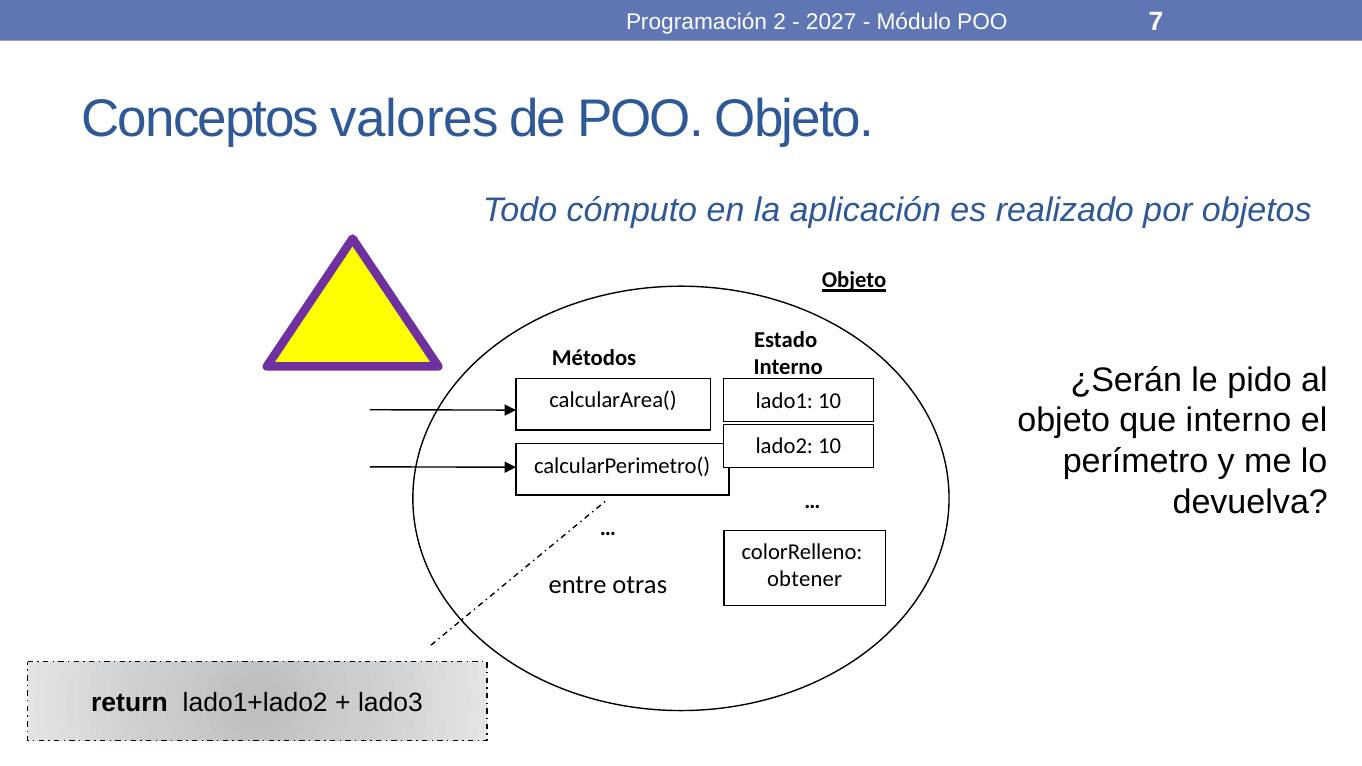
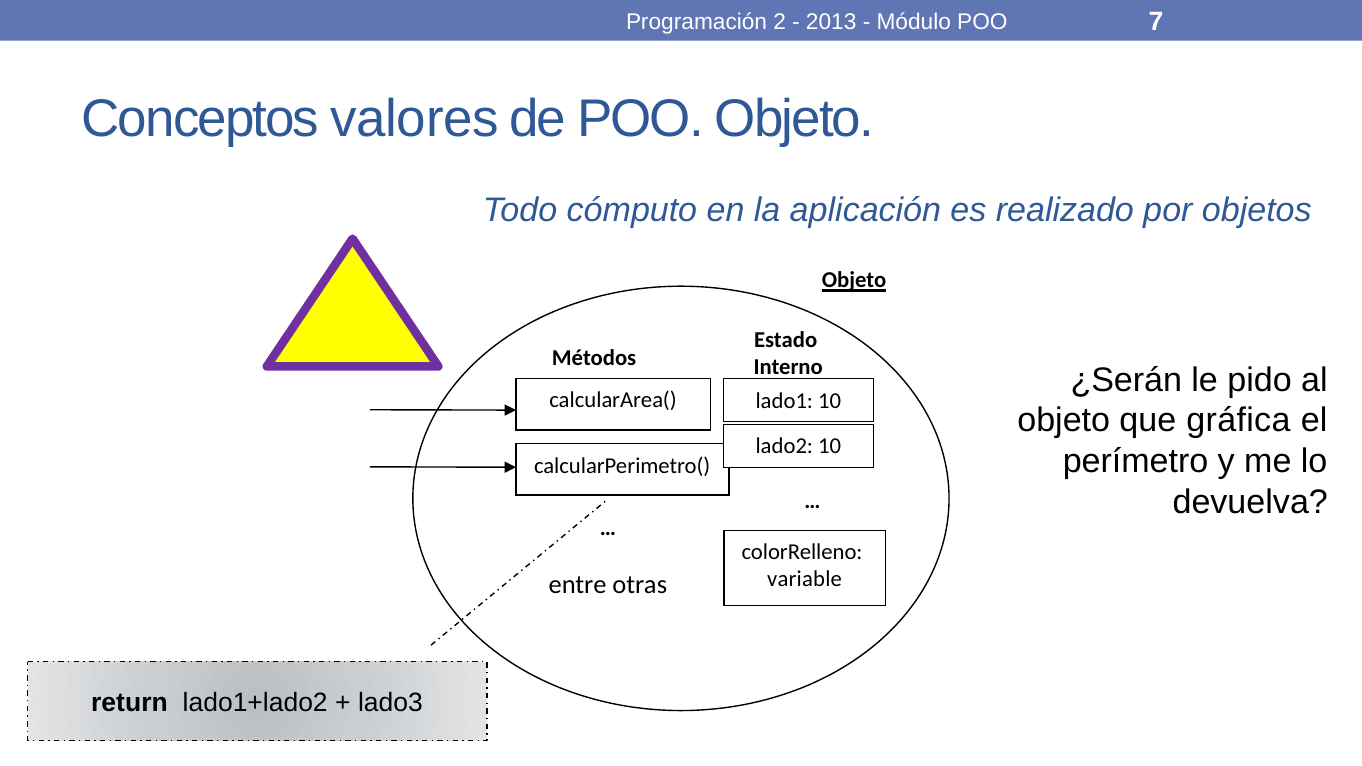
2027: 2027 -> 2013
que interno: interno -> gráfica
obtener: obtener -> variable
